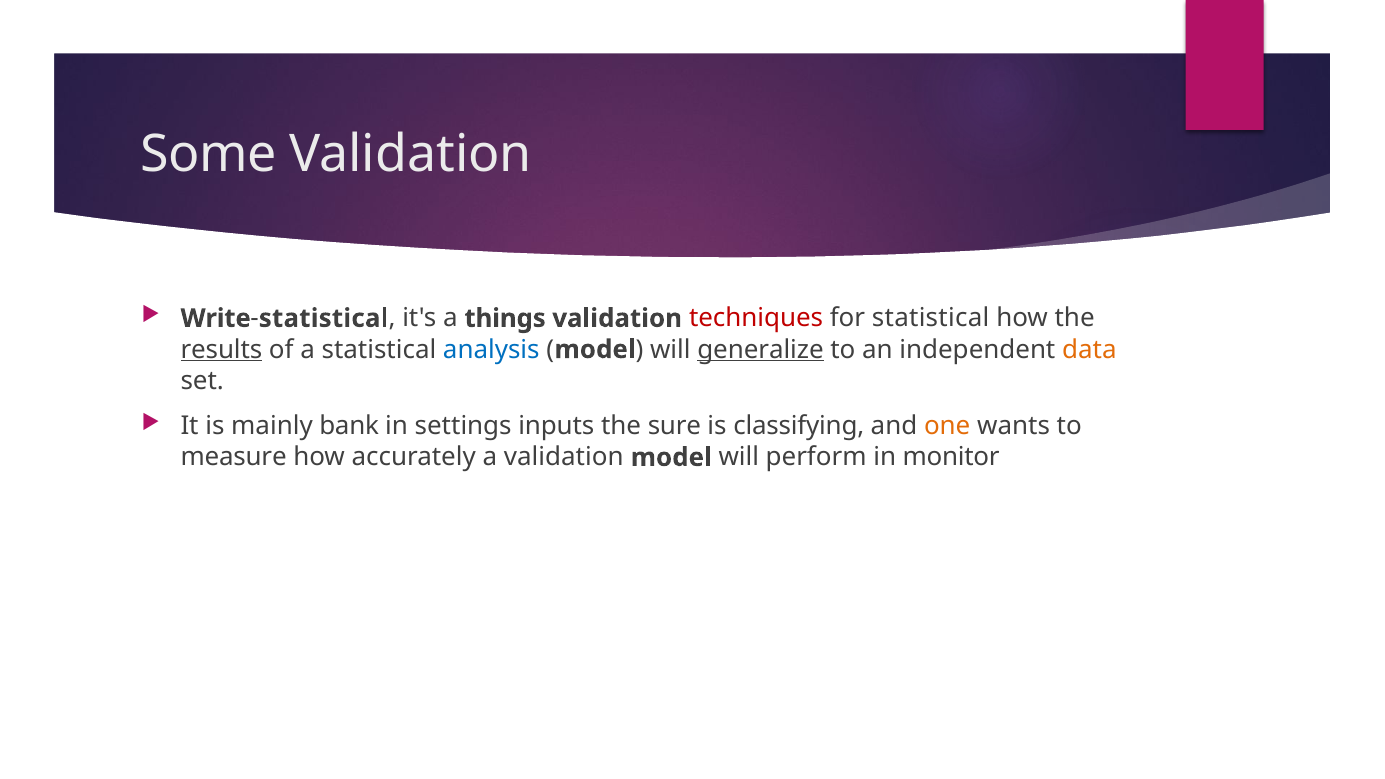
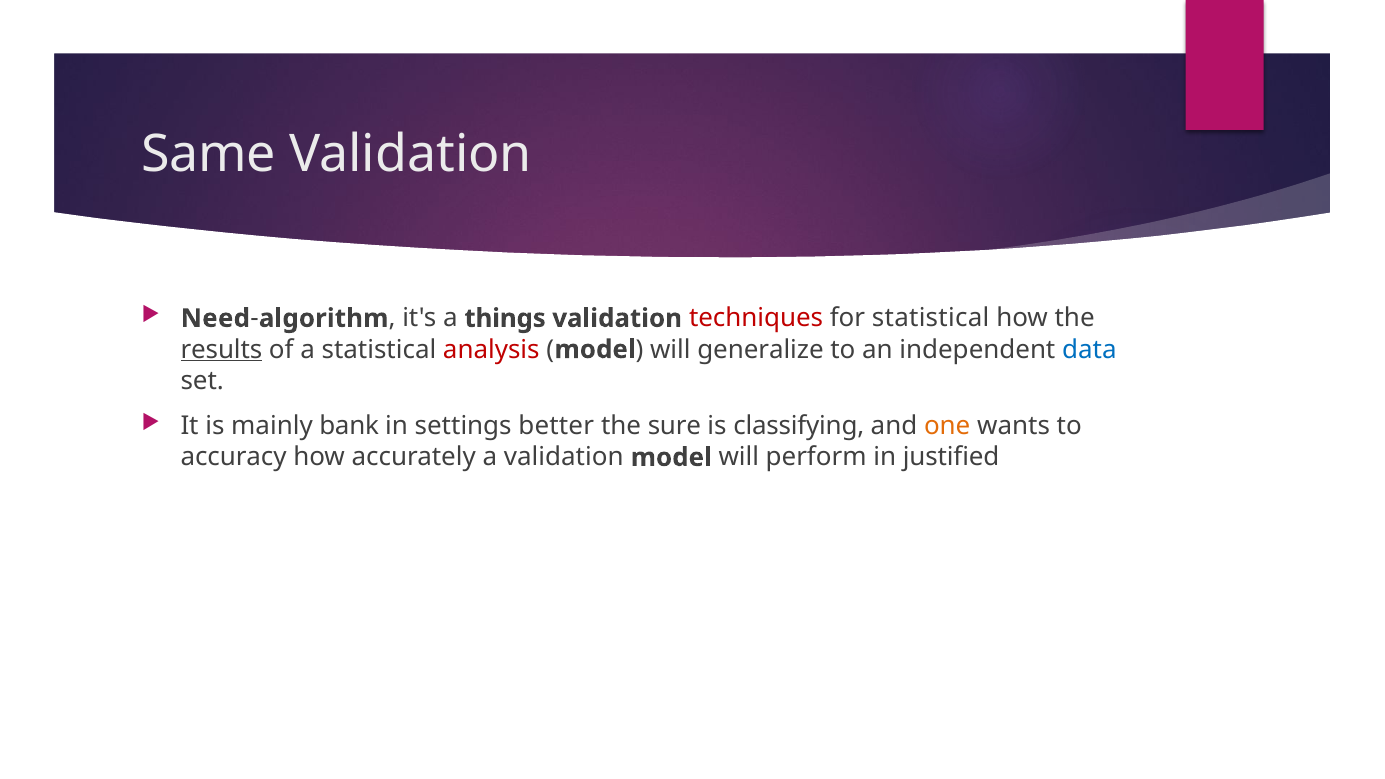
Some: Some -> Same
Write: Write -> Need
statistical at (324, 318): statistical -> algorithm
analysis colour: blue -> red
generalize underline: present -> none
data colour: orange -> blue
inputs: inputs -> better
measure: measure -> accuracy
monitor: monitor -> justified
